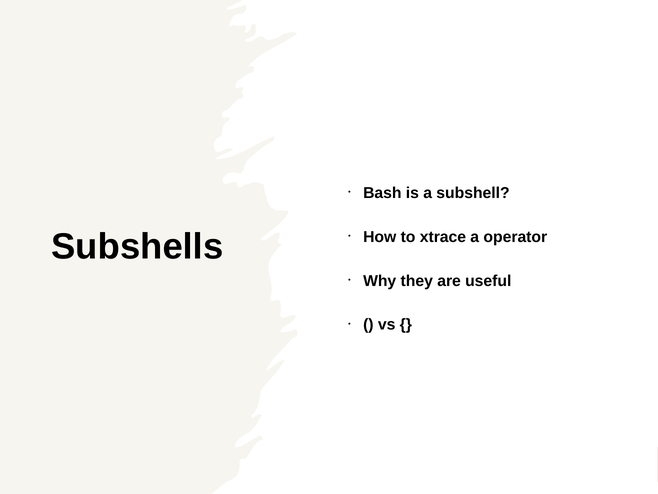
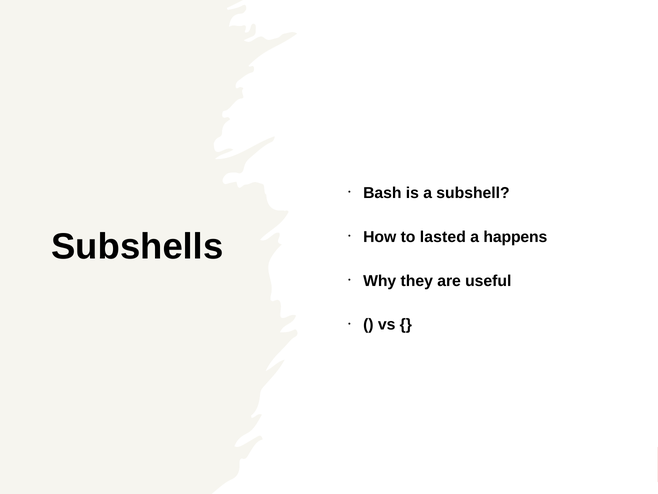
xtrace: xtrace -> lasted
operator: operator -> happens
